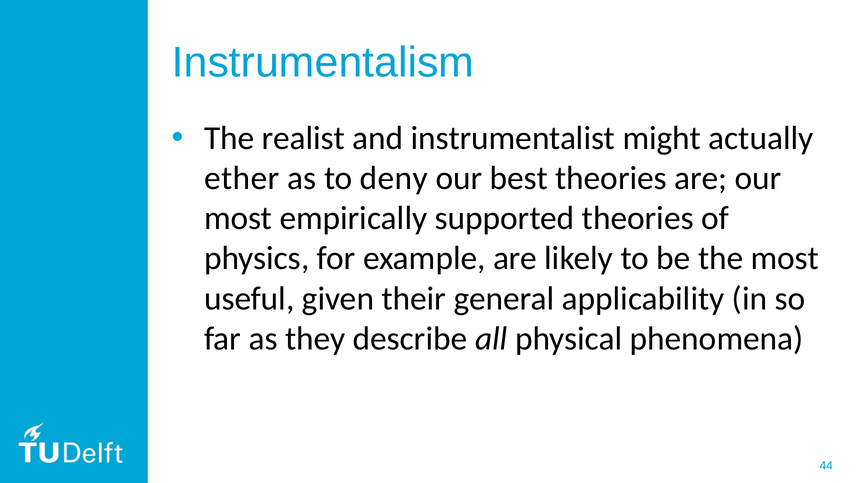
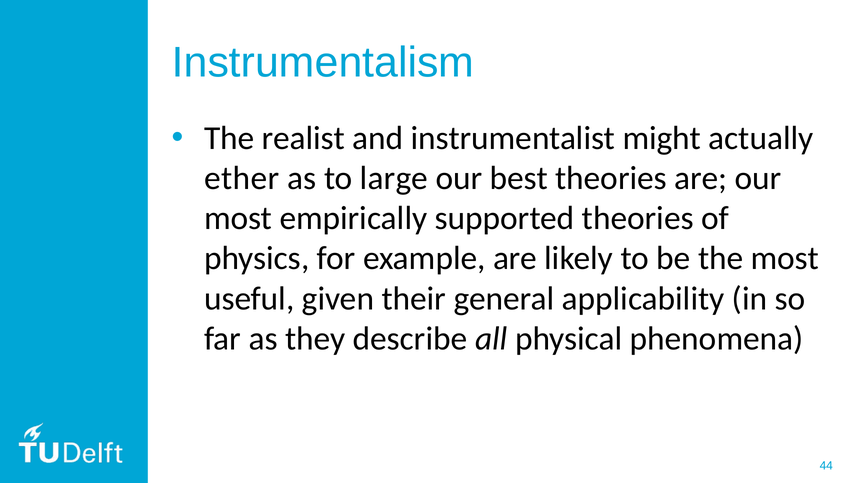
deny: deny -> large
